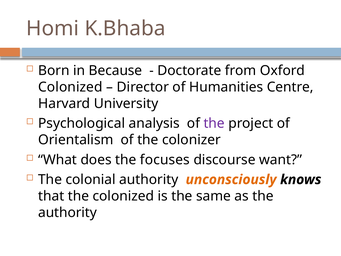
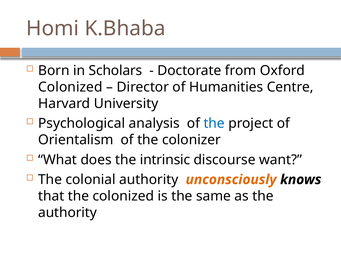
Because: Because -> Scholars
the at (214, 123) colour: purple -> blue
focuses: focuses -> intrinsic
